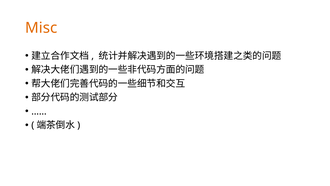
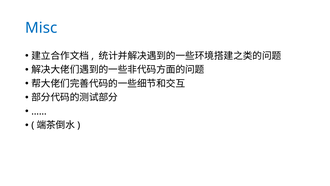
Misc colour: orange -> blue
